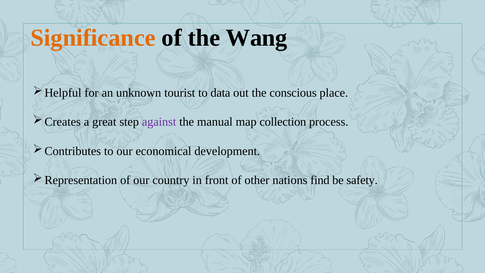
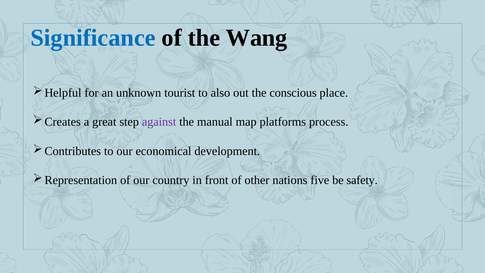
Significance colour: orange -> blue
data: data -> also
collection: collection -> platforms
find: find -> five
